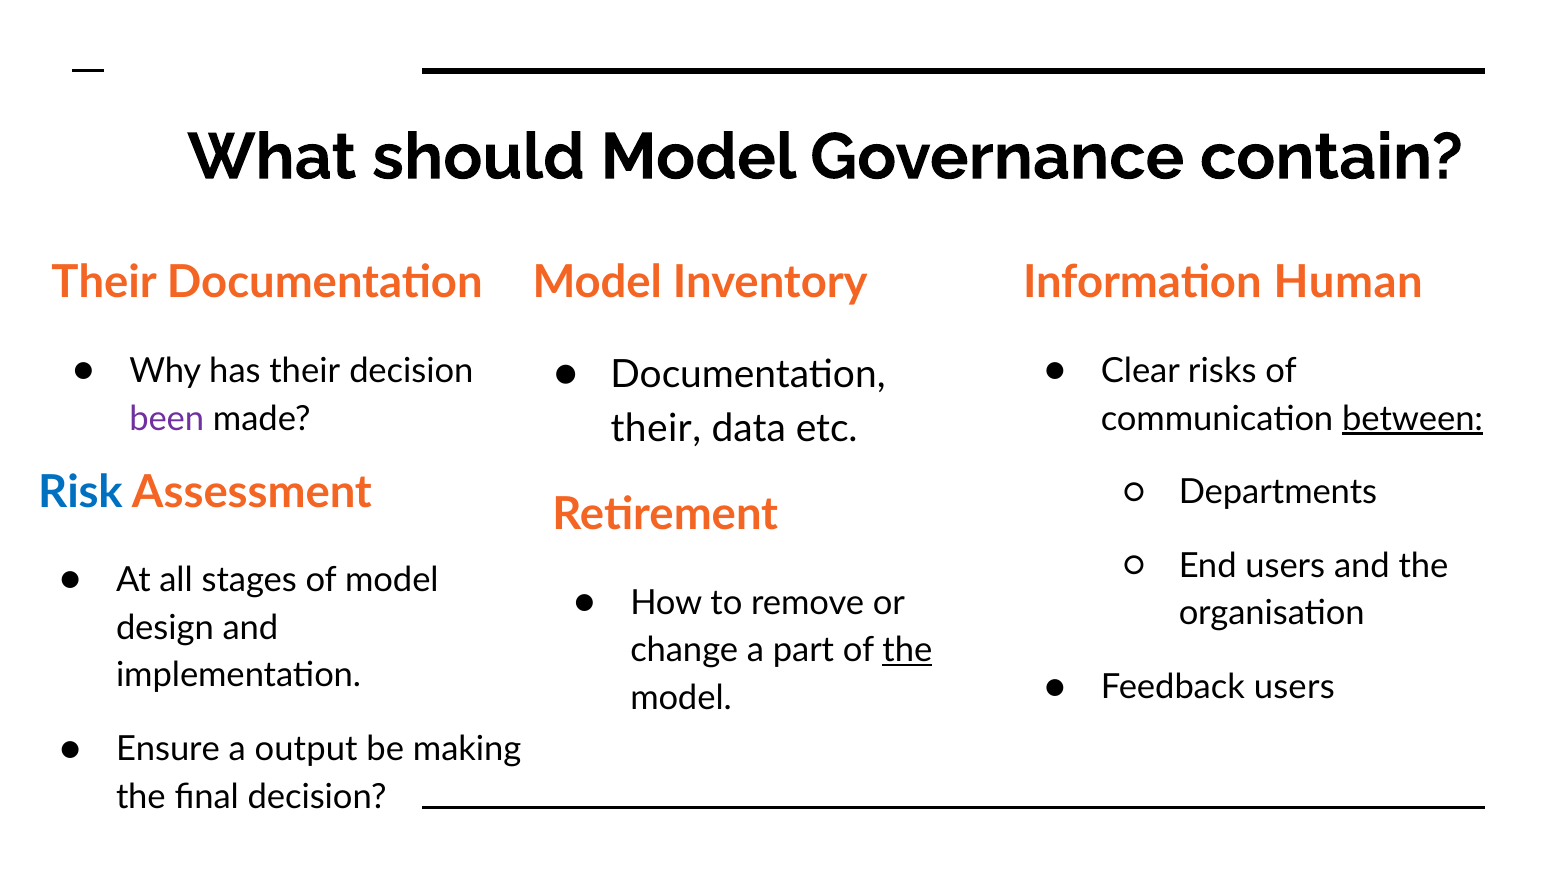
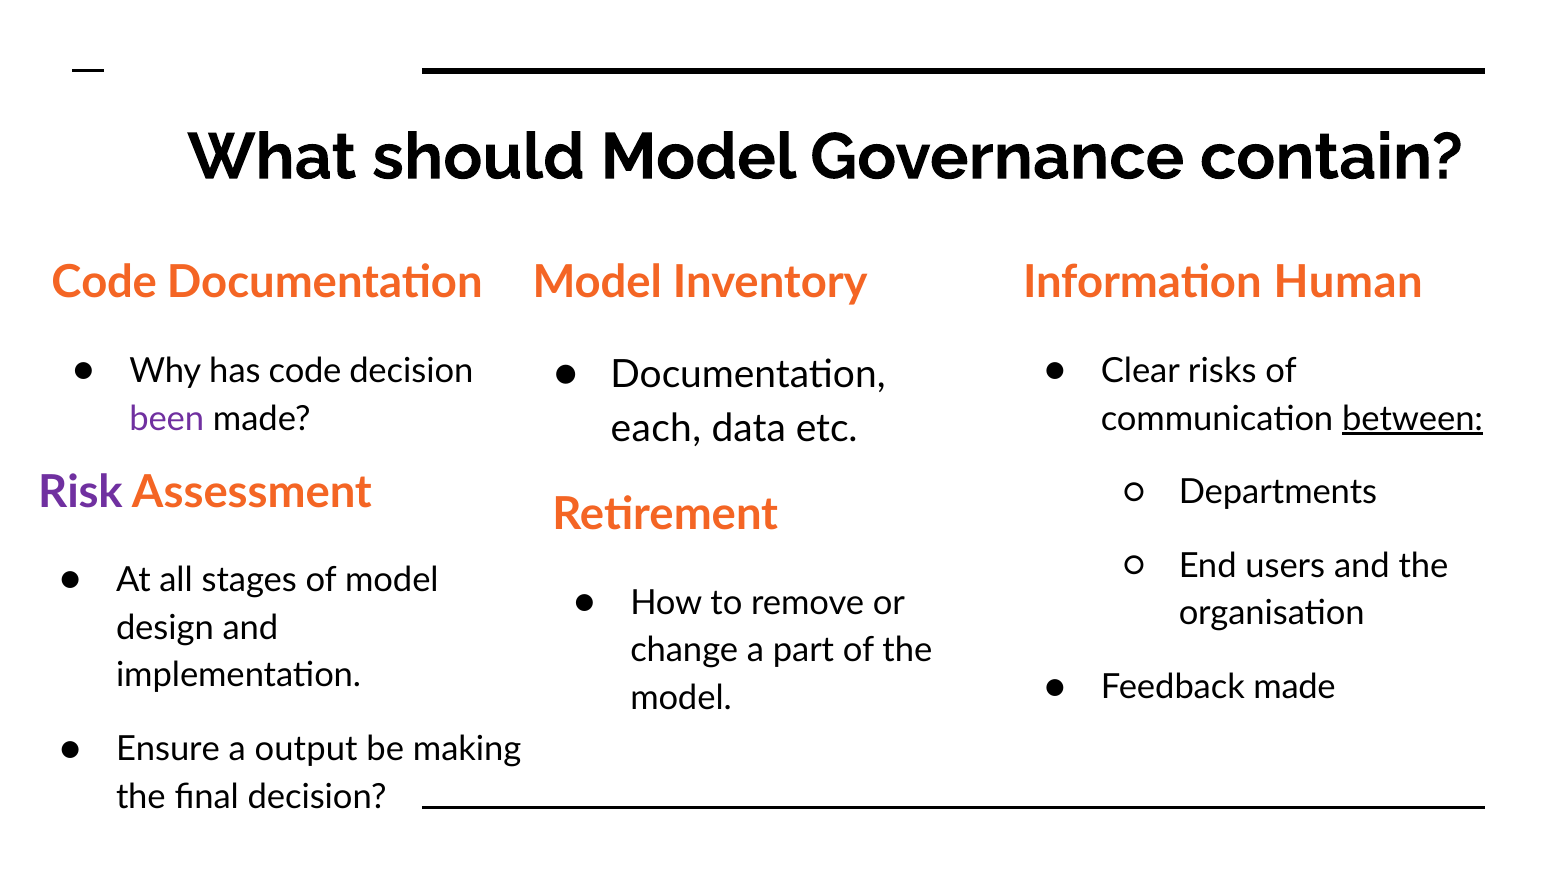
Their at (104, 283): Their -> Code
has their: their -> code
their at (656, 428): their -> each
Risk colour: blue -> purple
the at (907, 650) underline: present -> none
Feedback users: users -> made
